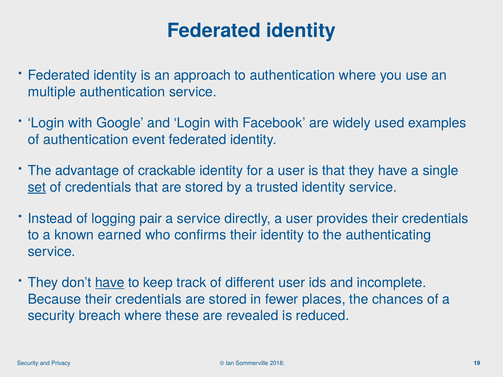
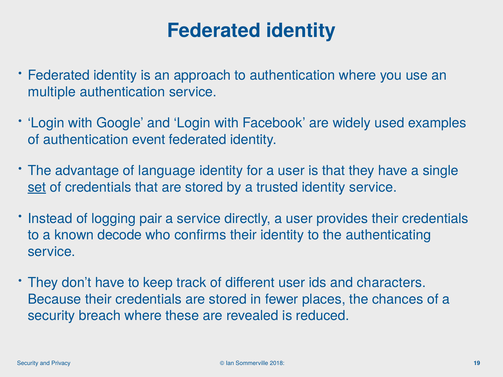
crackable: crackable -> language
earned: earned -> decode
have at (110, 283) underline: present -> none
incomplete: incomplete -> characters
